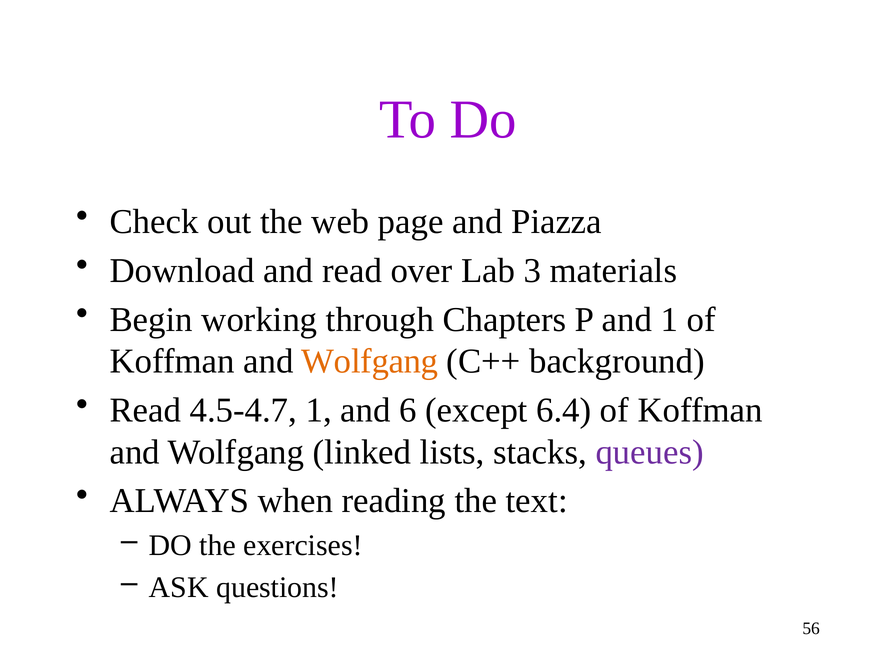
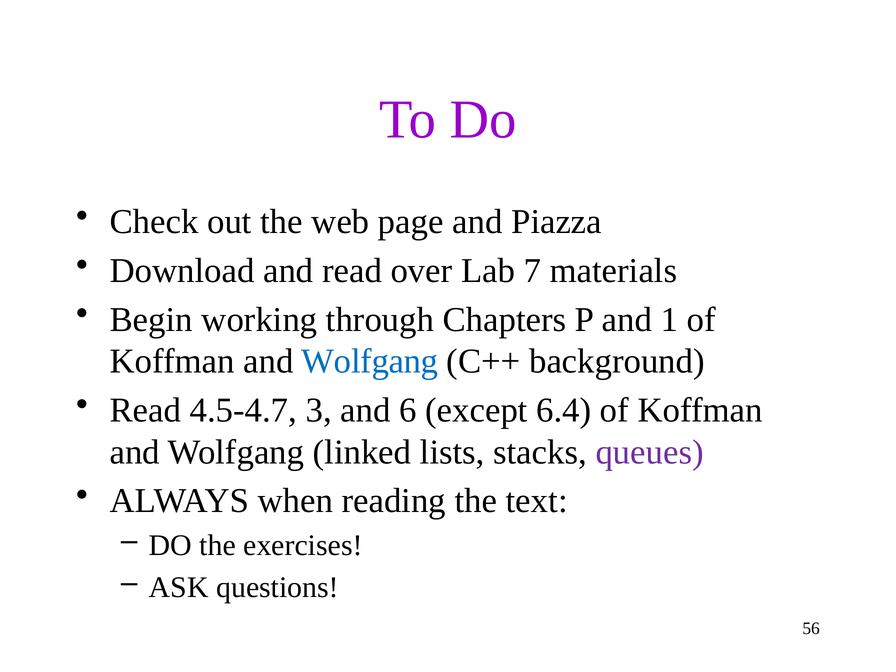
3: 3 -> 7
Wolfgang at (370, 361) colour: orange -> blue
4.5-4.7 1: 1 -> 3
